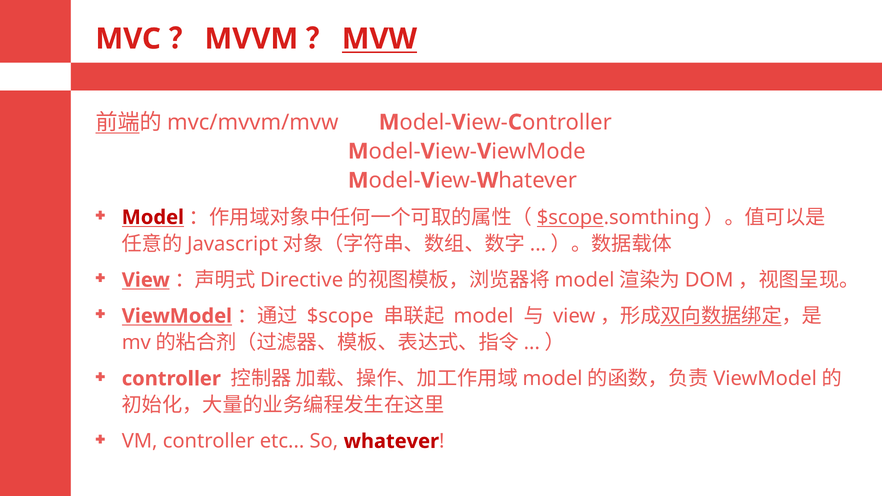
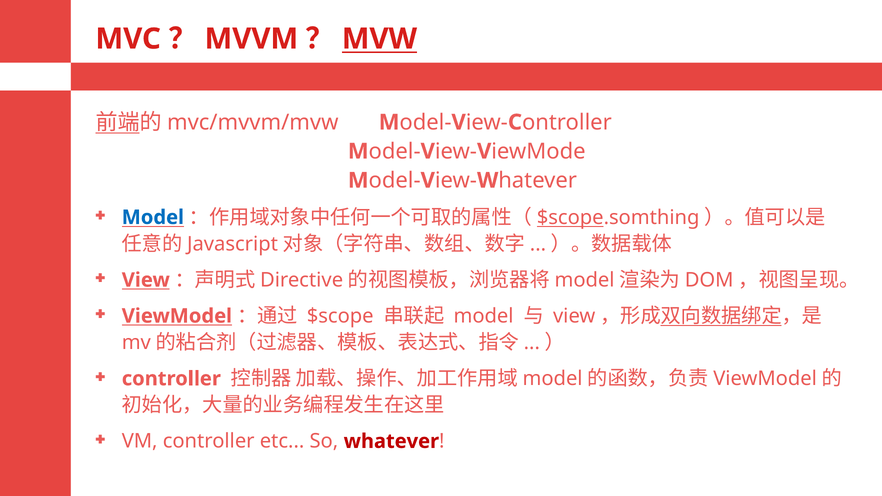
Model at (153, 217) colour: red -> blue
